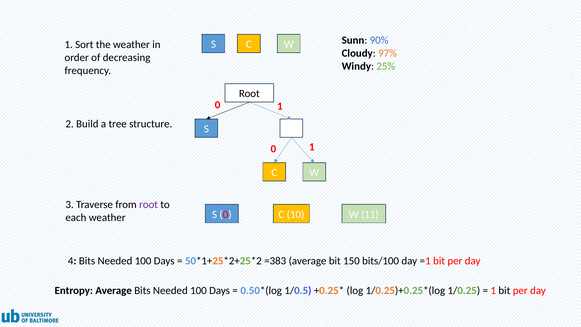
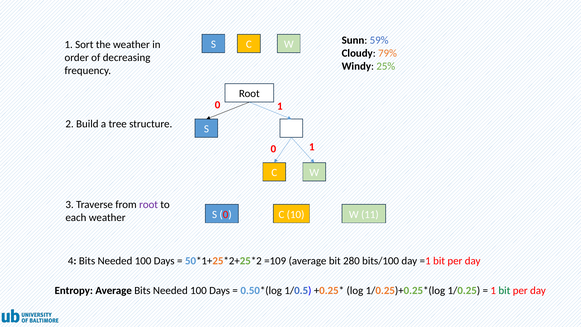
90%: 90% -> 59%
97%: 97% -> 79%
=383: =383 -> =109
150: 150 -> 280
bit at (504, 290) colour: black -> green
